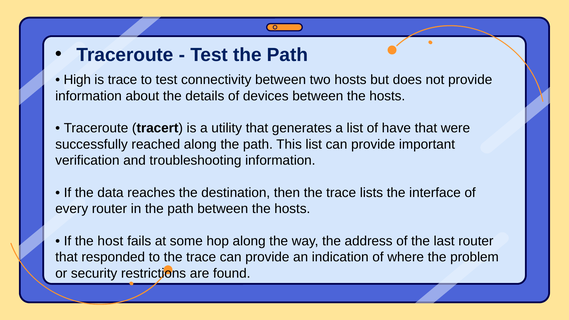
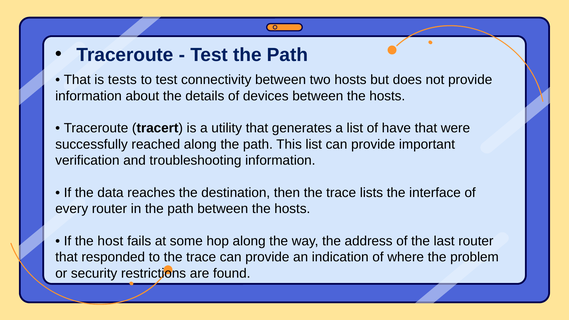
High at (77, 80): High -> That
is trace: trace -> tests
